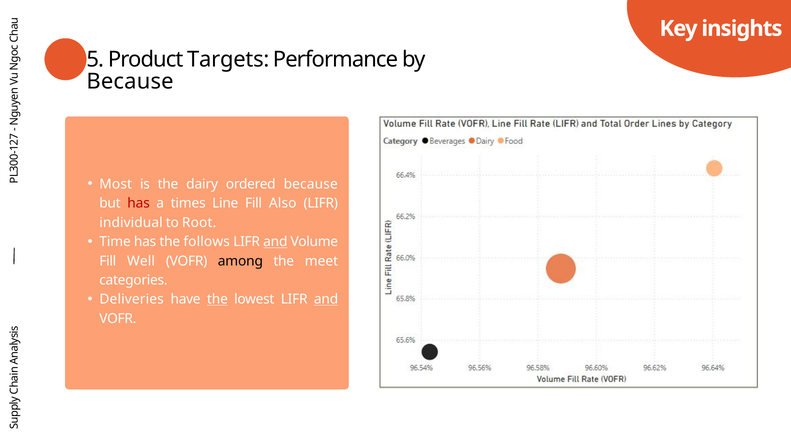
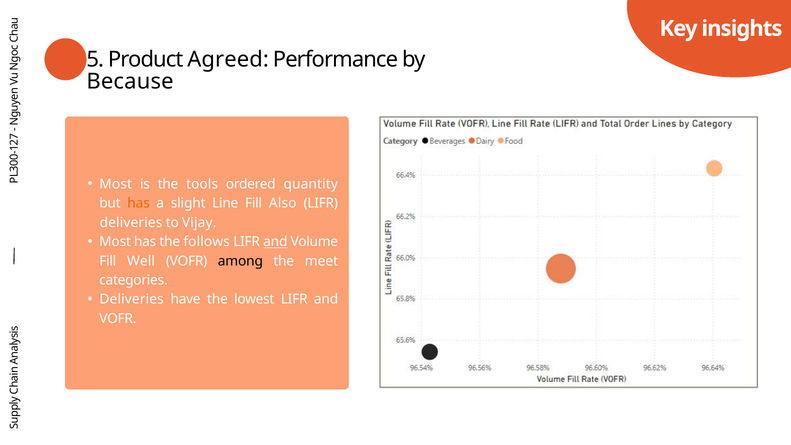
Targets: Targets -> Agreed
dairy: dairy -> tools
ordered because: because -> quantity
has at (139, 203) colour: red -> orange
times: times -> slight
individual at (131, 223): individual -> deliveries
Root: Root -> Vijay
Time at (115, 242): Time -> Most
the at (217, 299) underline: present -> none
and at (326, 299) underline: present -> none
